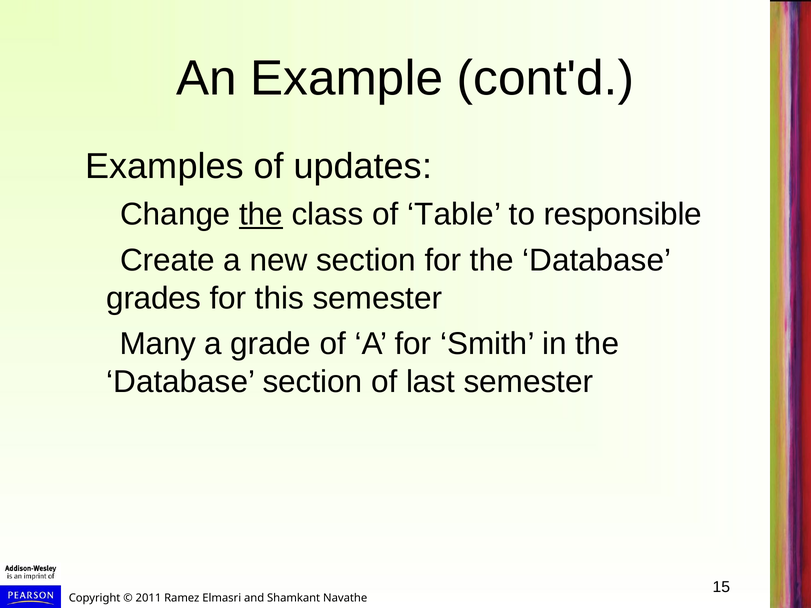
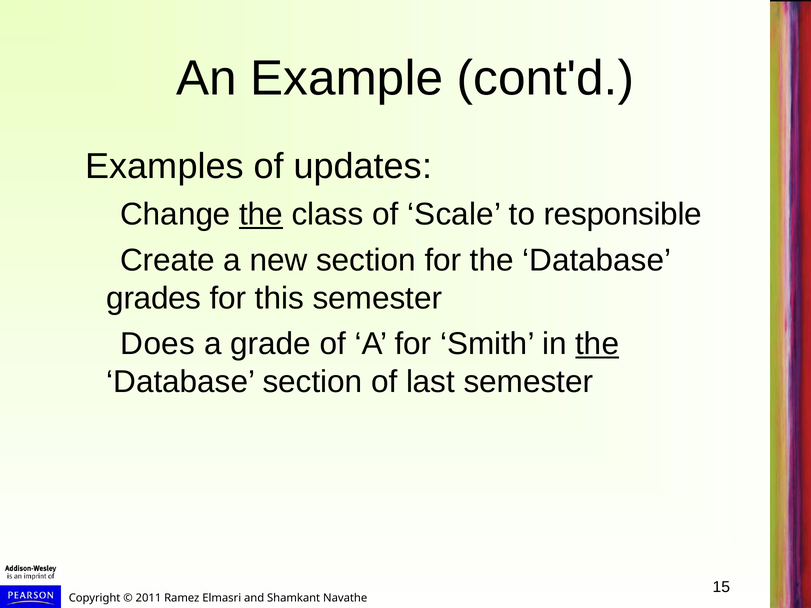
Table: Table -> Scale
Many: Many -> Does
the at (597, 344) underline: none -> present
